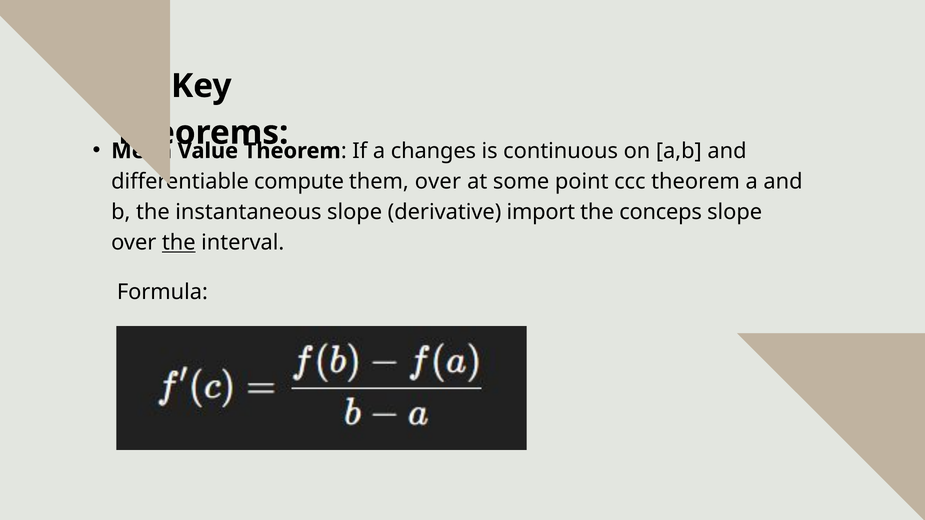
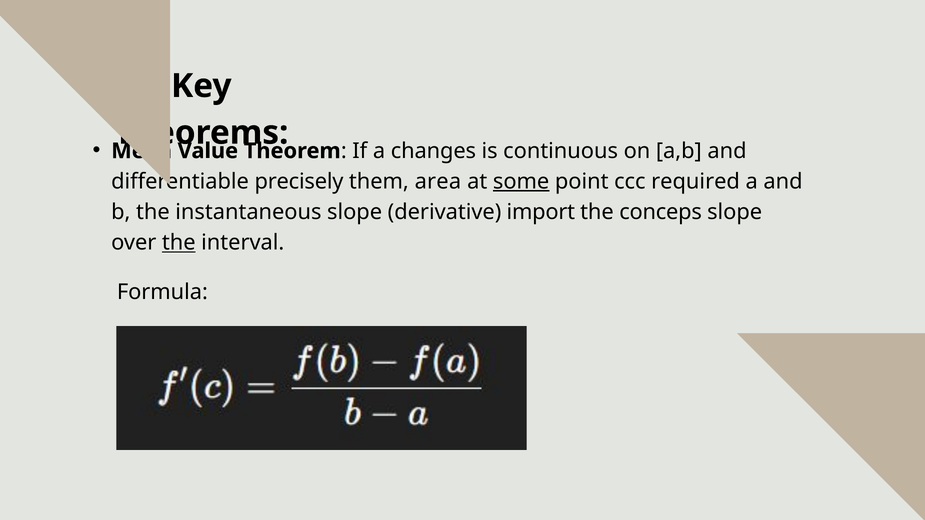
compute: compute -> precisely
them over: over -> area
some underline: none -> present
ccc theorem: theorem -> required
